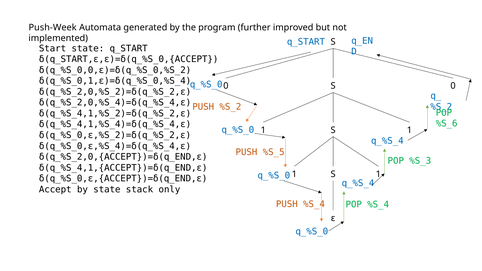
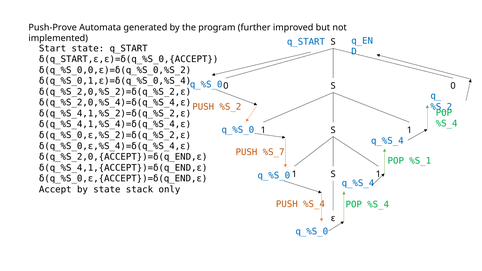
Push-Week: Push-Week -> Push-Prove
%S_6 at (447, 124): %S_6 -> %S_4
%S_5: %S_5 -> %S_7
%S_3: %S_3 -> %S_1
